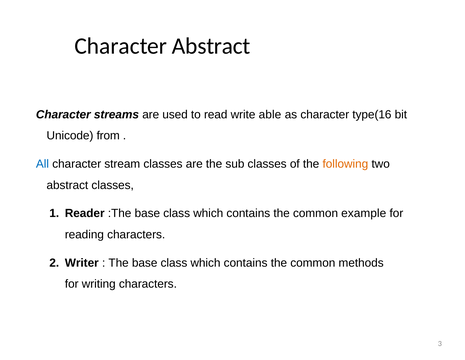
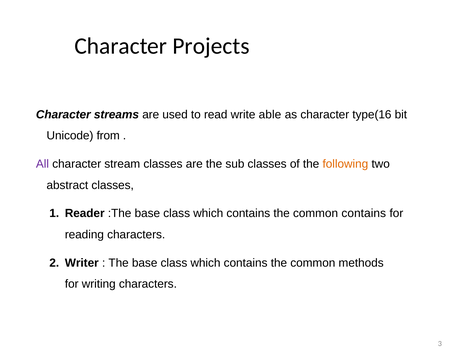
Character Abstract: Abstract -> Projects
All colour: blue -> purple
common example: example -> contains
